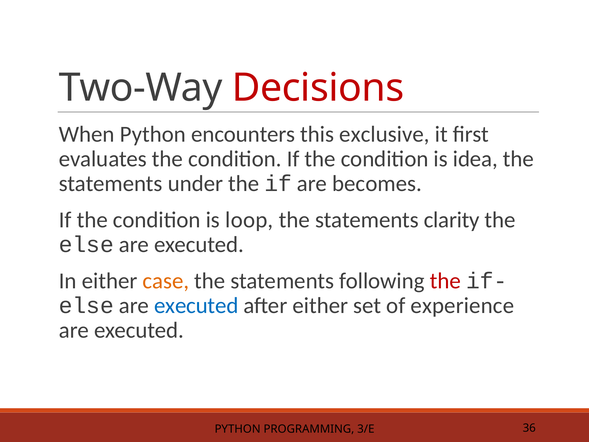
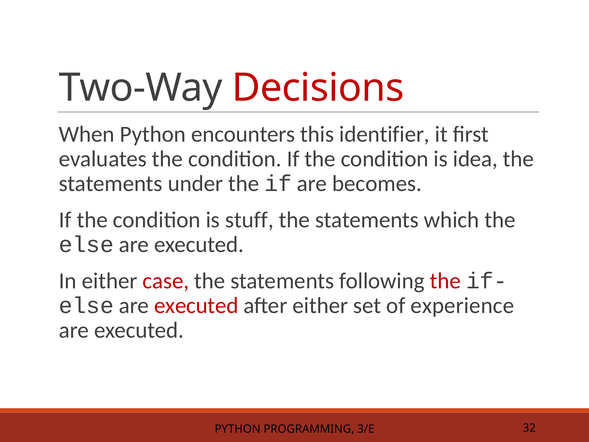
exclusive: exclusive -> identifier
loop: loop -> stuff
clarity: clarity -> which
case colour: orange -> red
executed at (196, 305) colour: blue -> red
36: 36 -> 32
